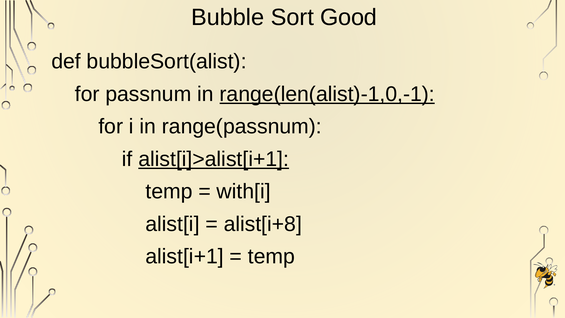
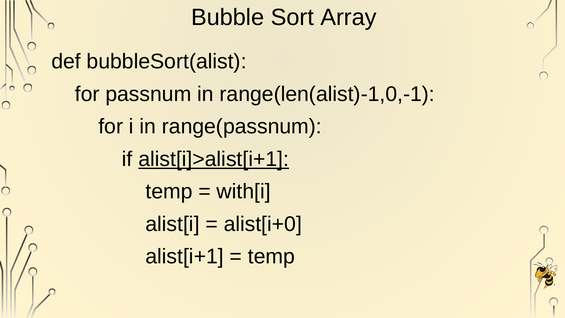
Good: Good -> Array
range(len(alist)-1,0,-1 underline: present -> none
alist[i+8: alist[i+8 -> alist[i+0
